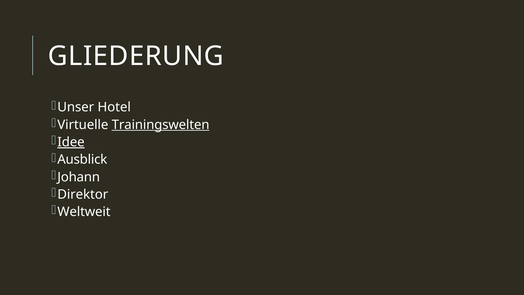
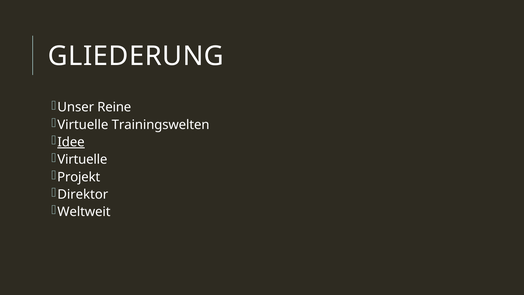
Hotel: Hotel -> Reine
Trainingswelten underline: present -> none
Ausblick at (82, 159): Ausblick -> Virtuelle
Johann: Johann -> Projekt
